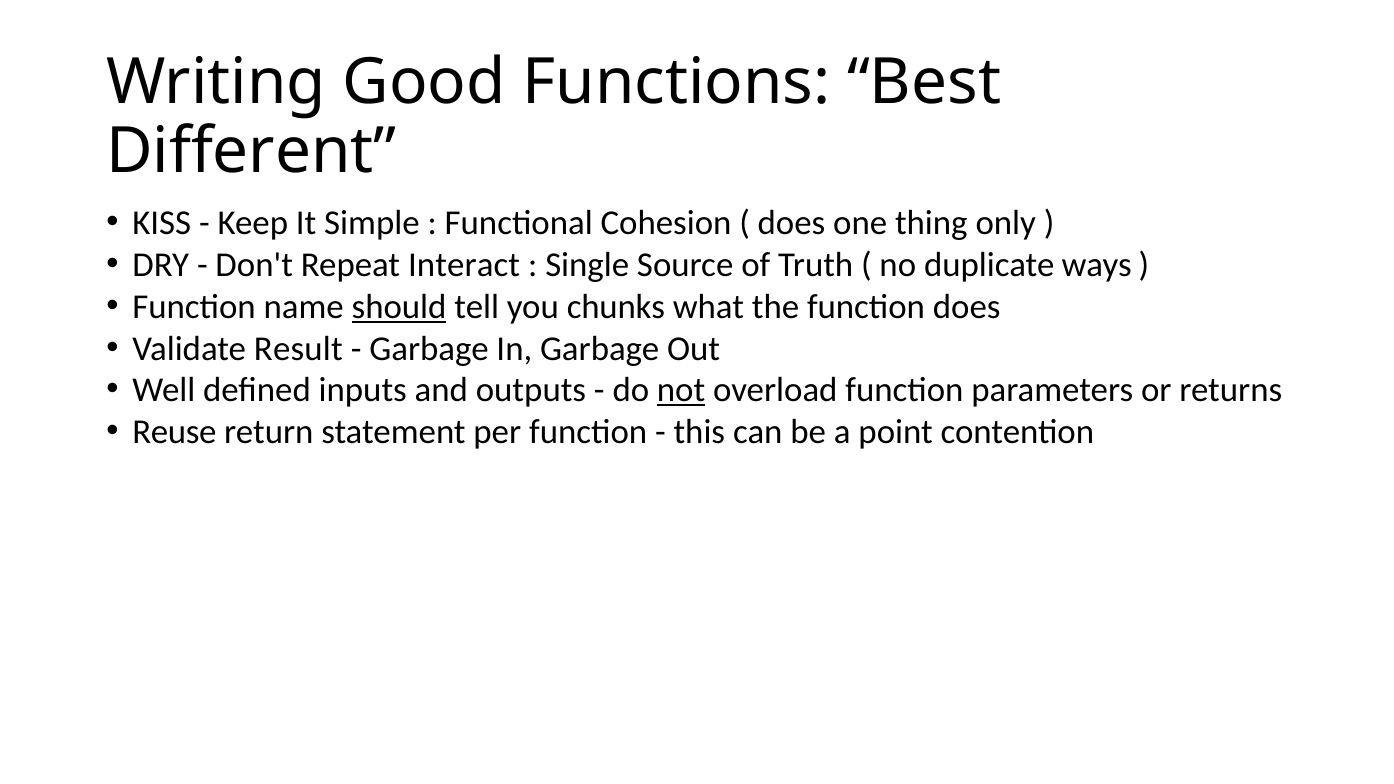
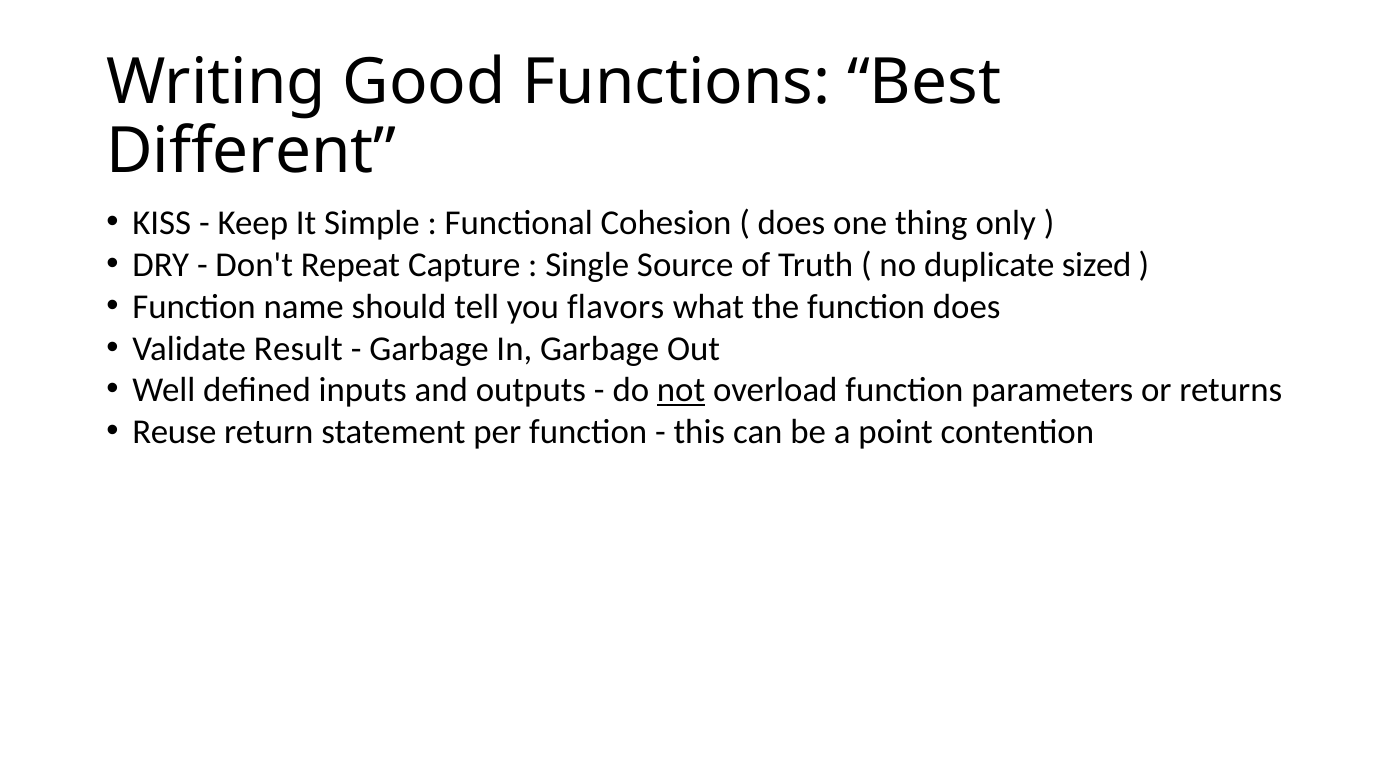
Interact: Interact -> Capture
ways: ways -> sized
should underline: present -> none
chunks: chunks -> flavors
